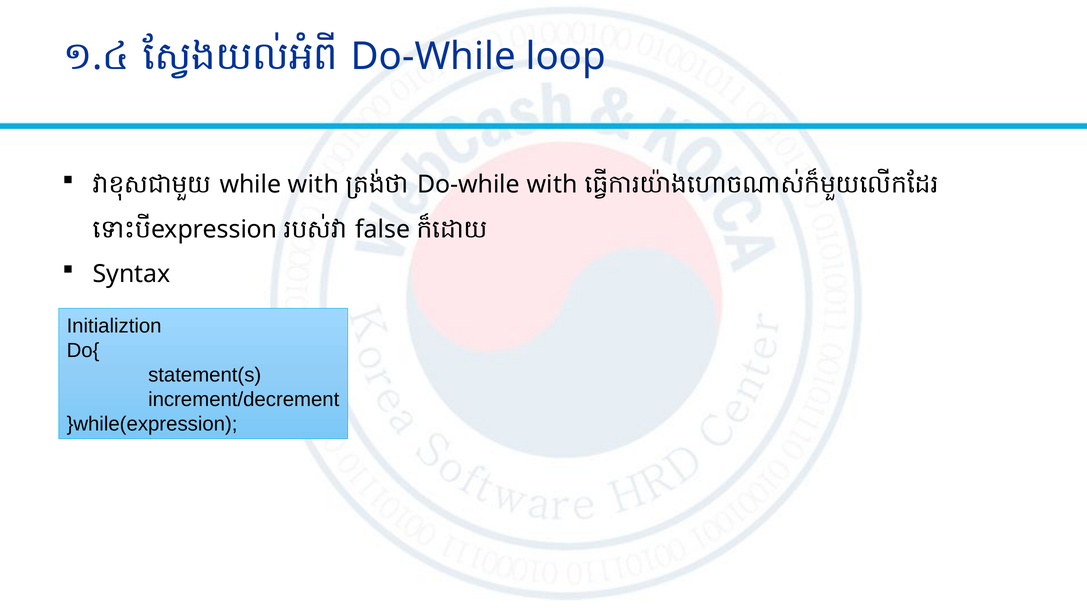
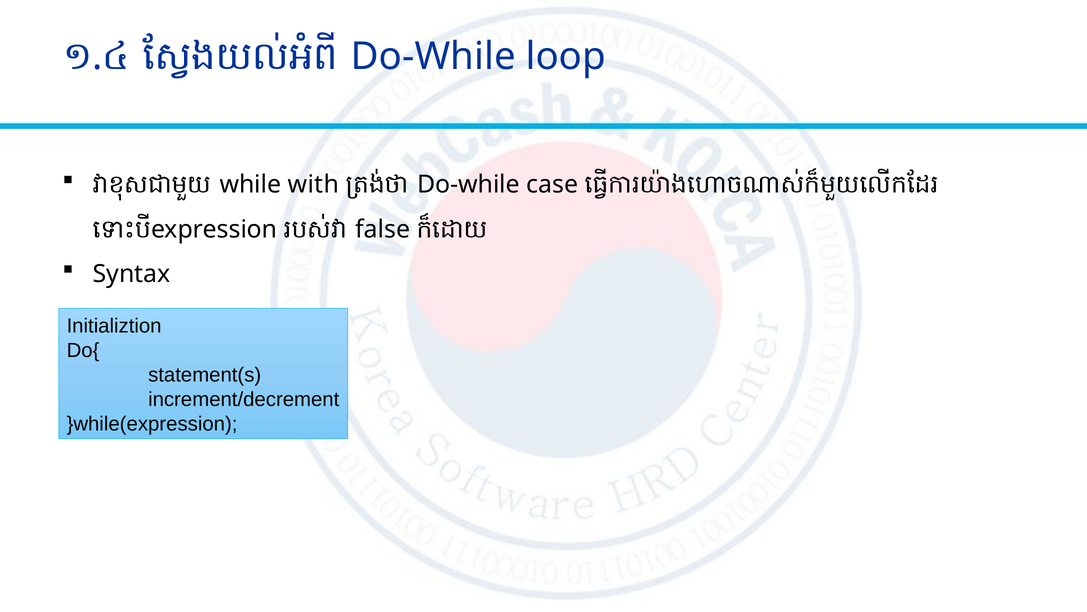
Do-while with: with -> case
